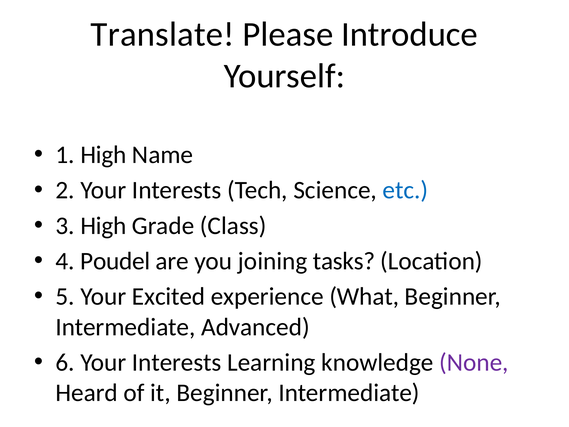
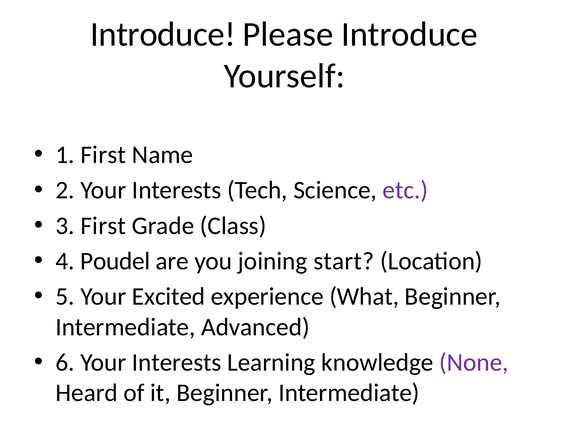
Translate at (163, 34): Translate -> Introduce
1 High: High -> First
etc colour: blue -> purple
3 High: High -> First
tasks: tasks -> start
